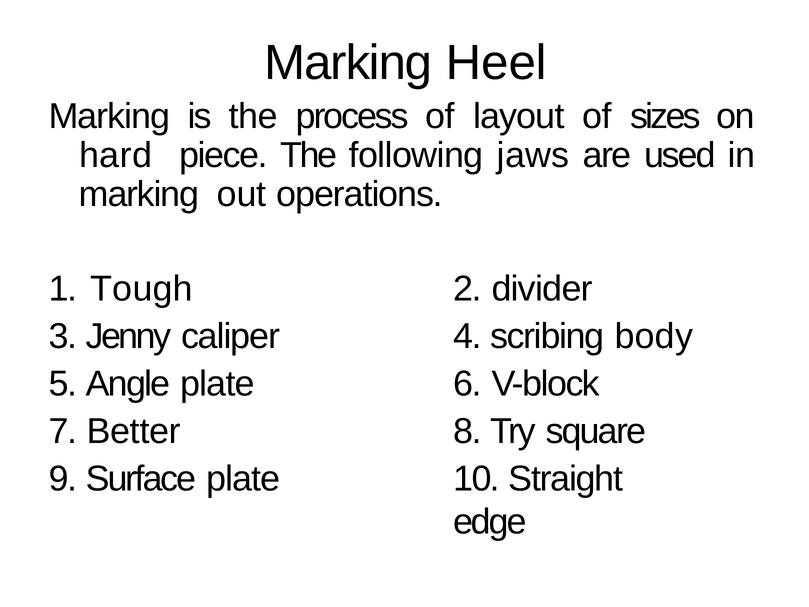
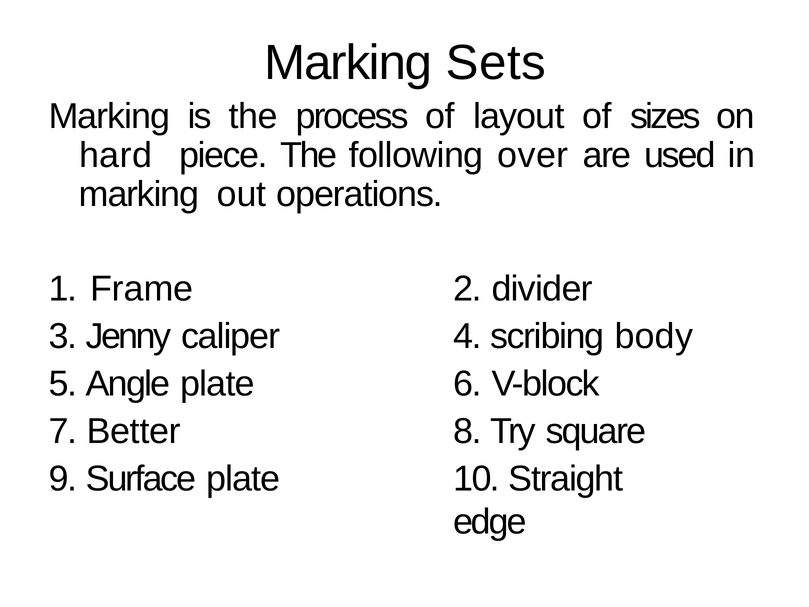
Heel: Heel -> Sets
jaws: jaws -> over
Tough: Tough -> Frame
